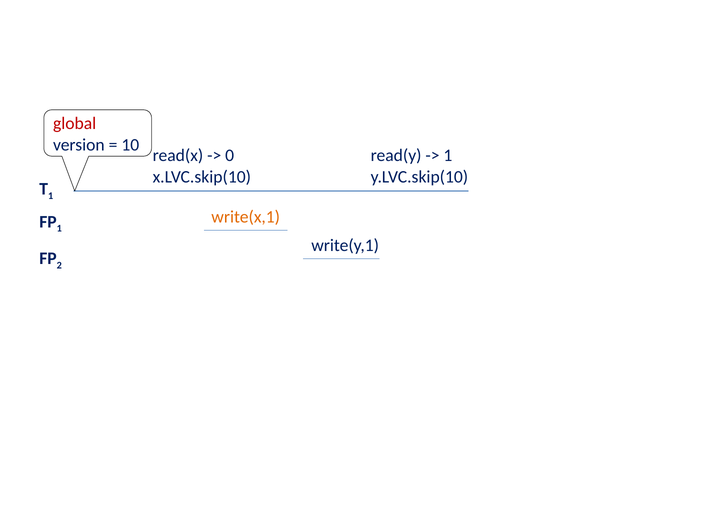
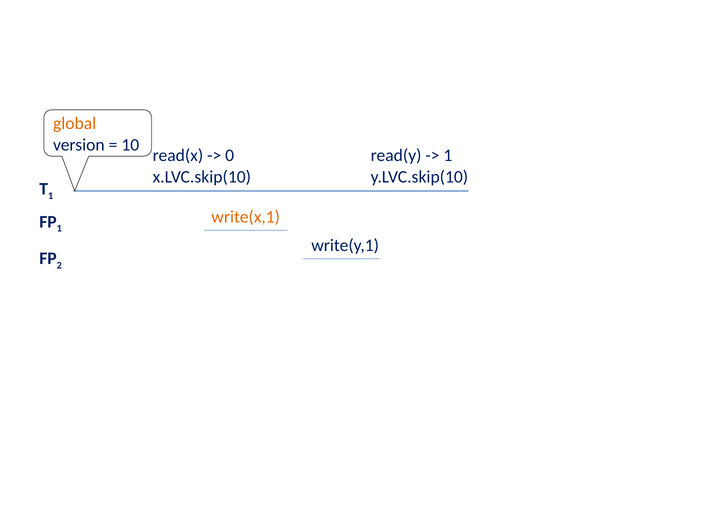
global colour: red -> orange
